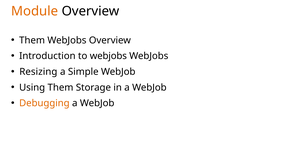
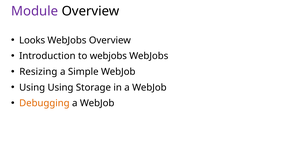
Module colour: orange -> purple
Them at (32, 40): Them -> Looks
Using Them: Them -> Using
